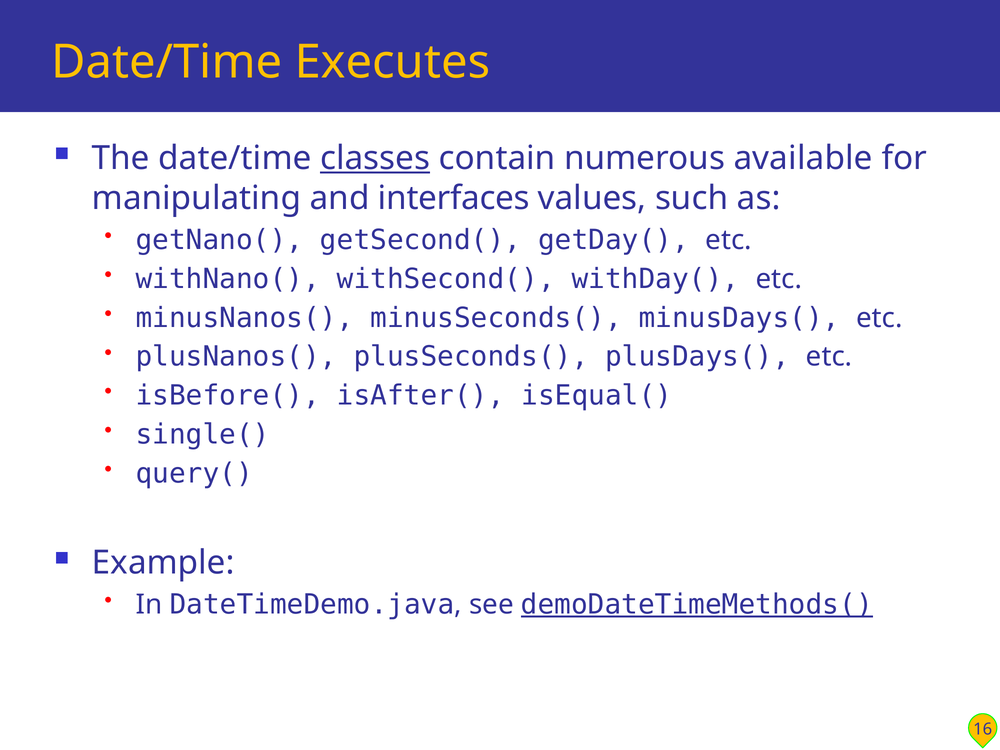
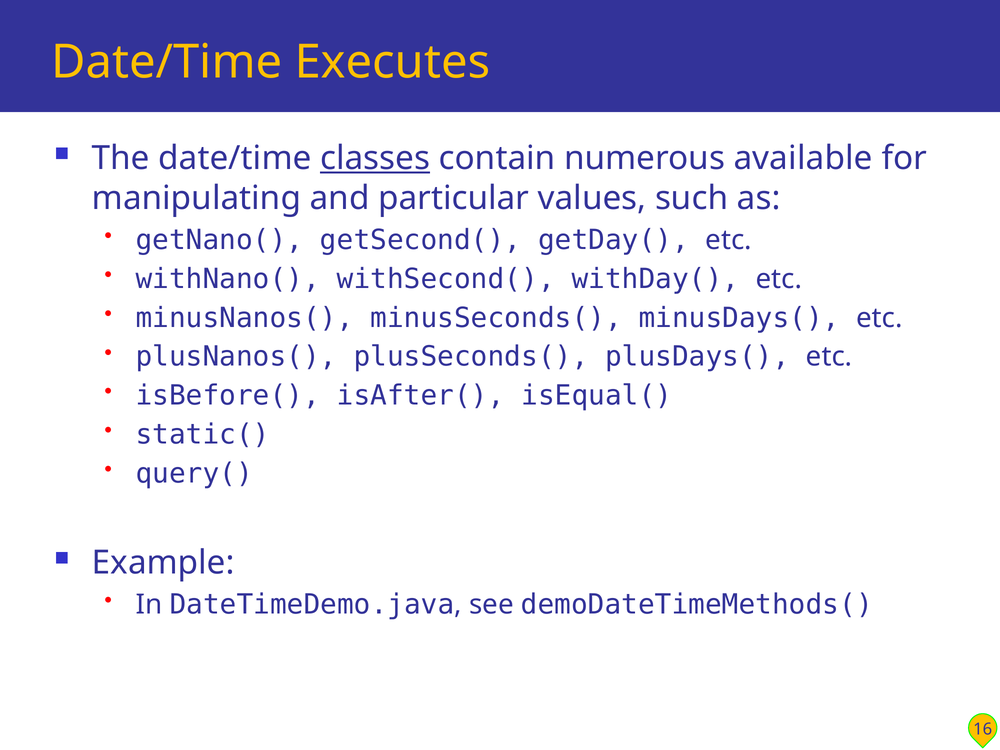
interfaces: interfaces -> particular
single(: single( -> static(
demoDateTimeMethods( underline: present -> none
